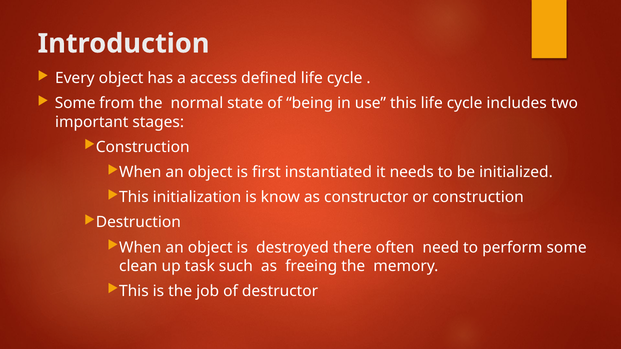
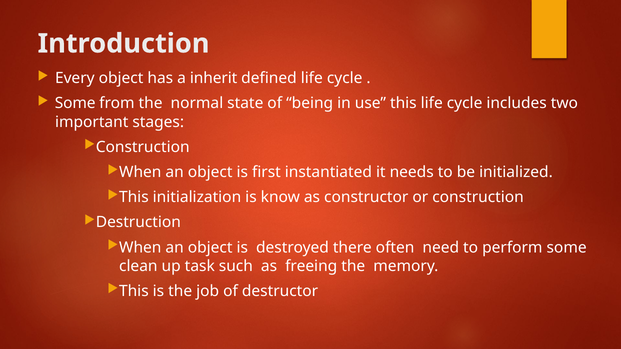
access: access -> inherit
